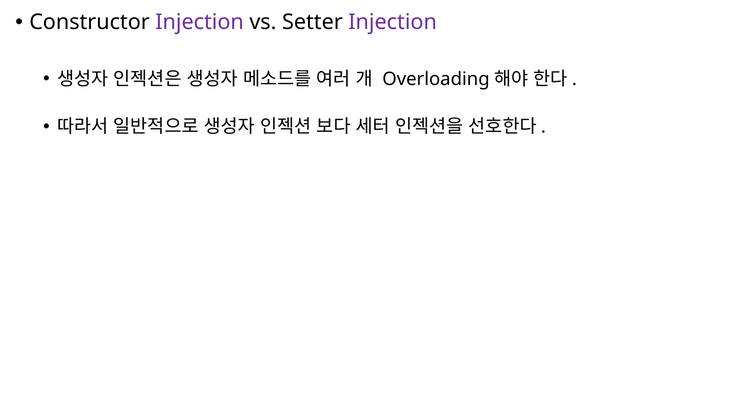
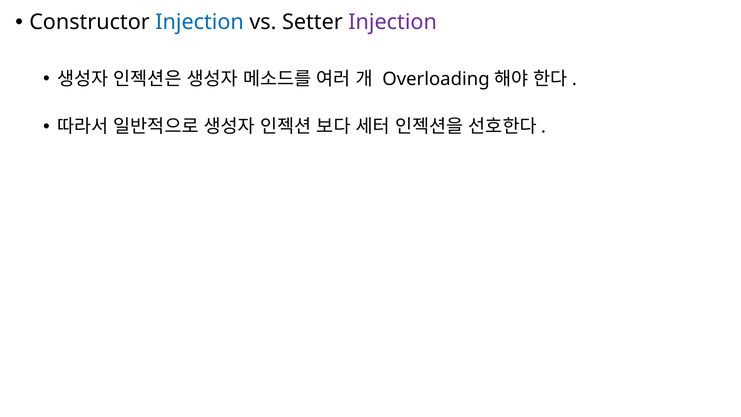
Injection at (200, 22) colour: purple -> blue
